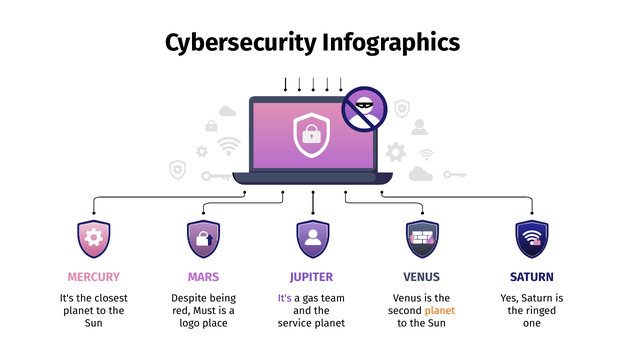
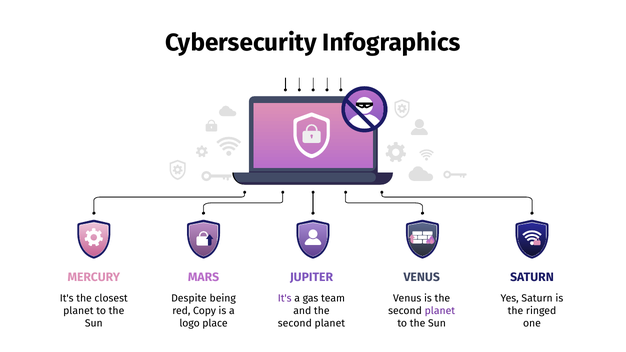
Must: Must -> Copy
planet at (440, 311) colour: orange -> purple
service at (295, 323): service -> second
